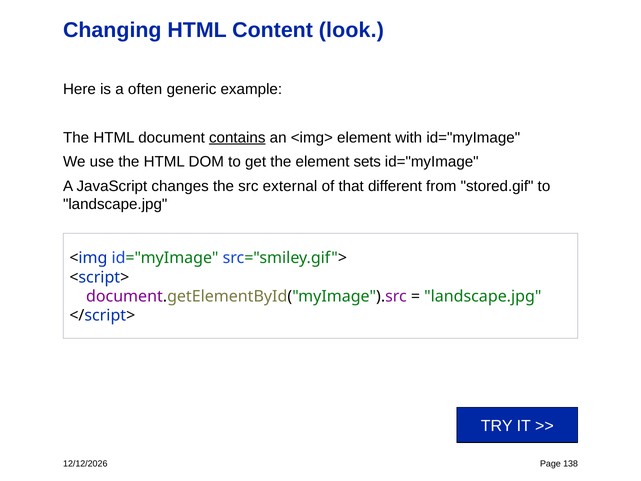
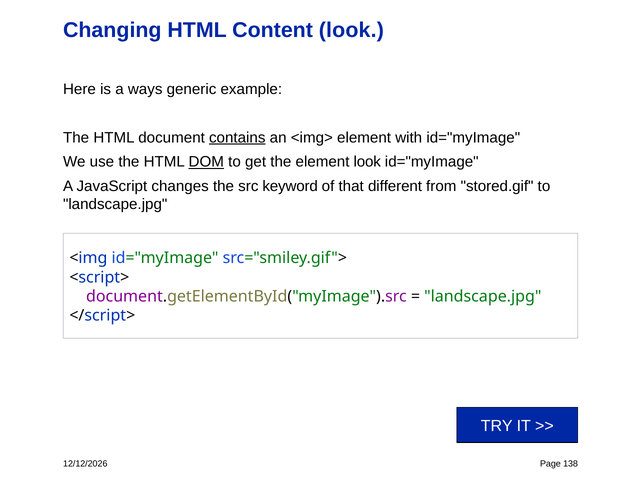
often: often -> ways
DOM underline: none -> present
element sets: sets -> look
external: external -> keyword
